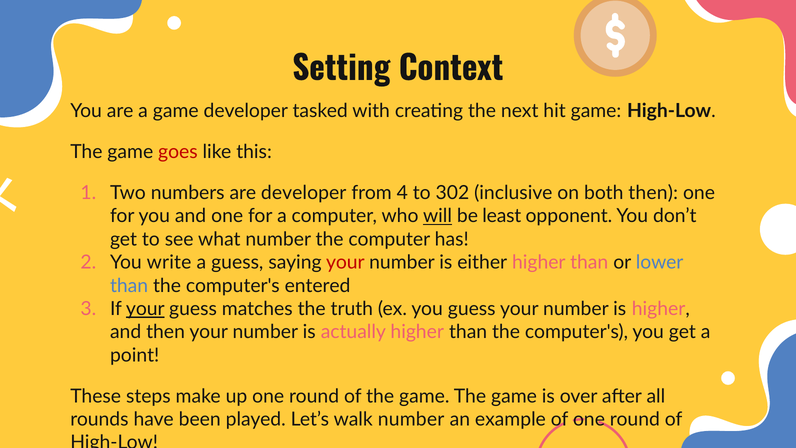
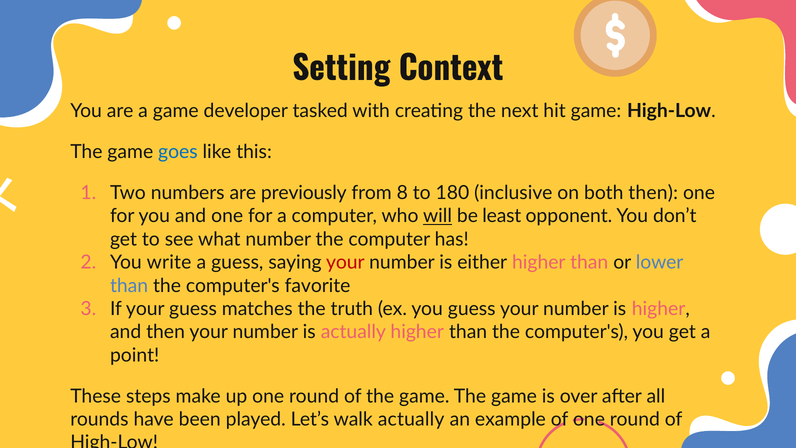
goes colour: red -> blue
are developer: developer -> previously
4: 4 -> 8
302: 302 -> 180
entered: entered -> favorite
your at (145, 309) underline: present -> none
walk number: number -> actually
